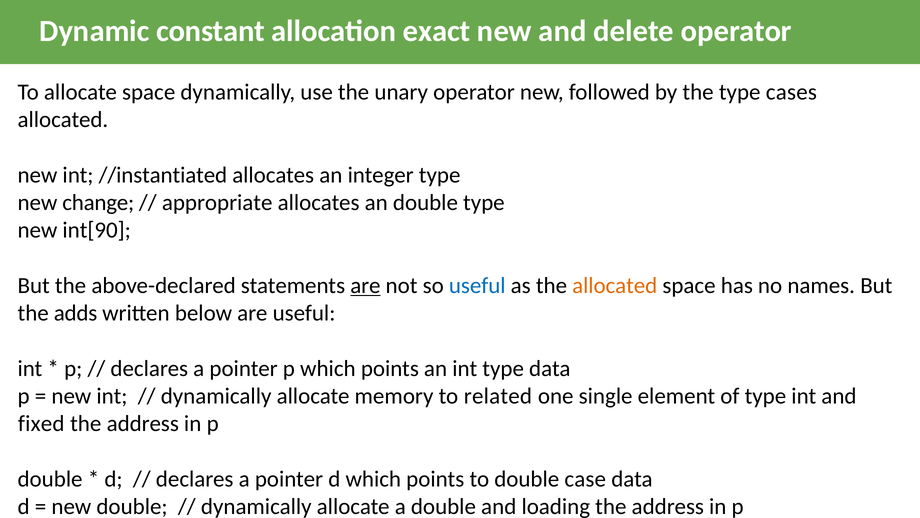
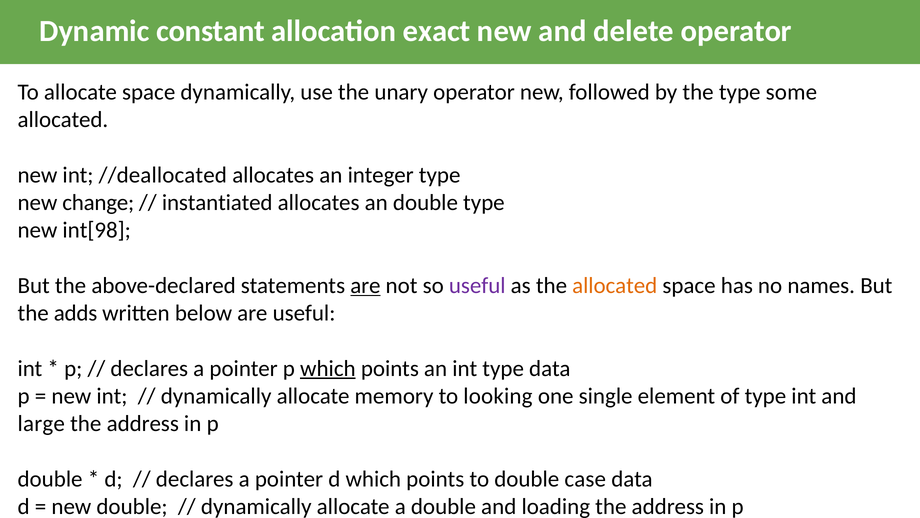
cases: cases -> some
//instantiated: //instantiated -> //deallocated
appropriate: appropriate -> instantiated
int[90: int[90 -> int[98
useful at (477, 285) colour: blue -> purple
which at (328, 368) underline: none -> present
related: related -> looking
fixed: fixed -> large
